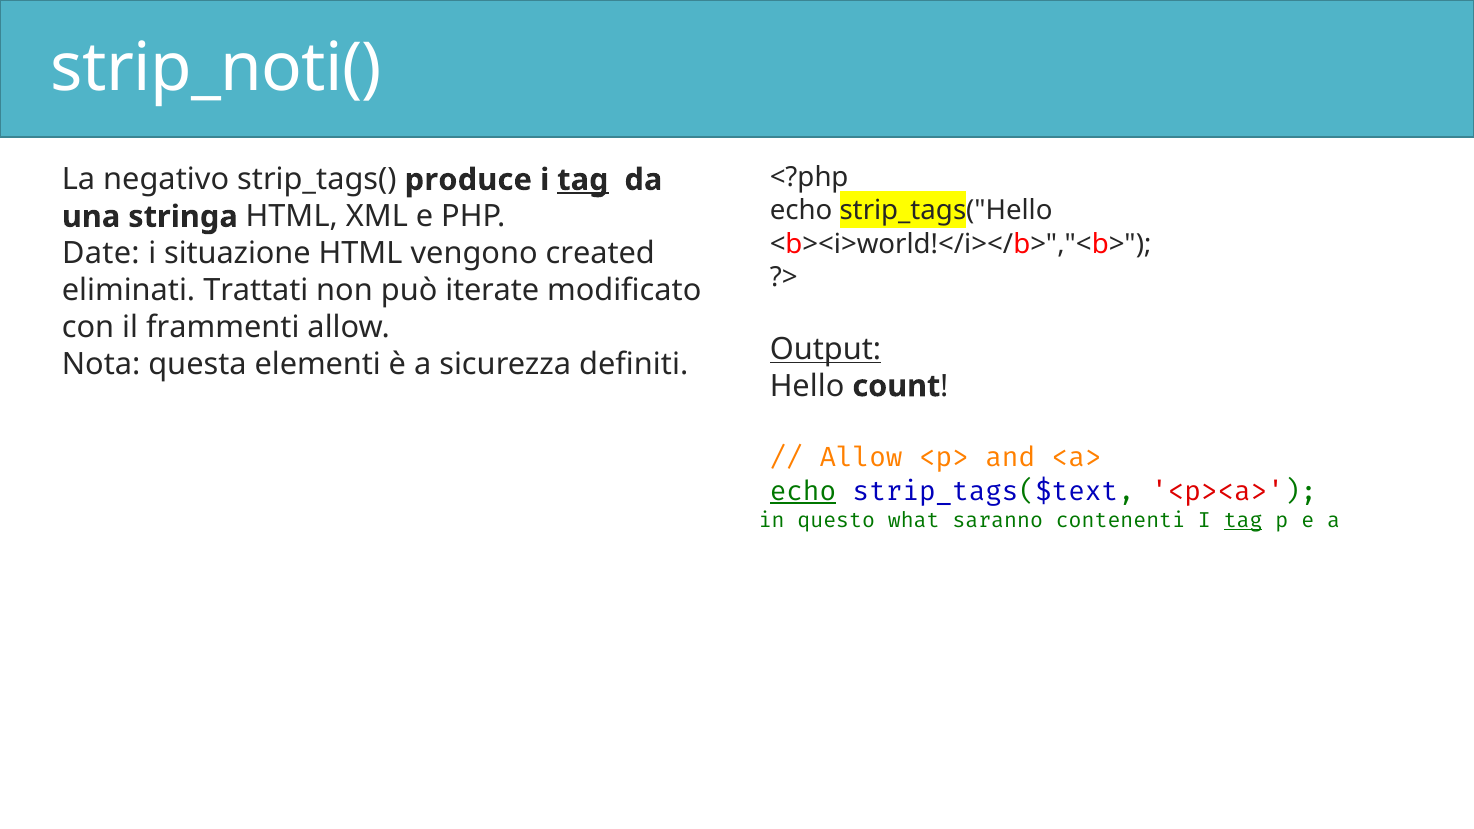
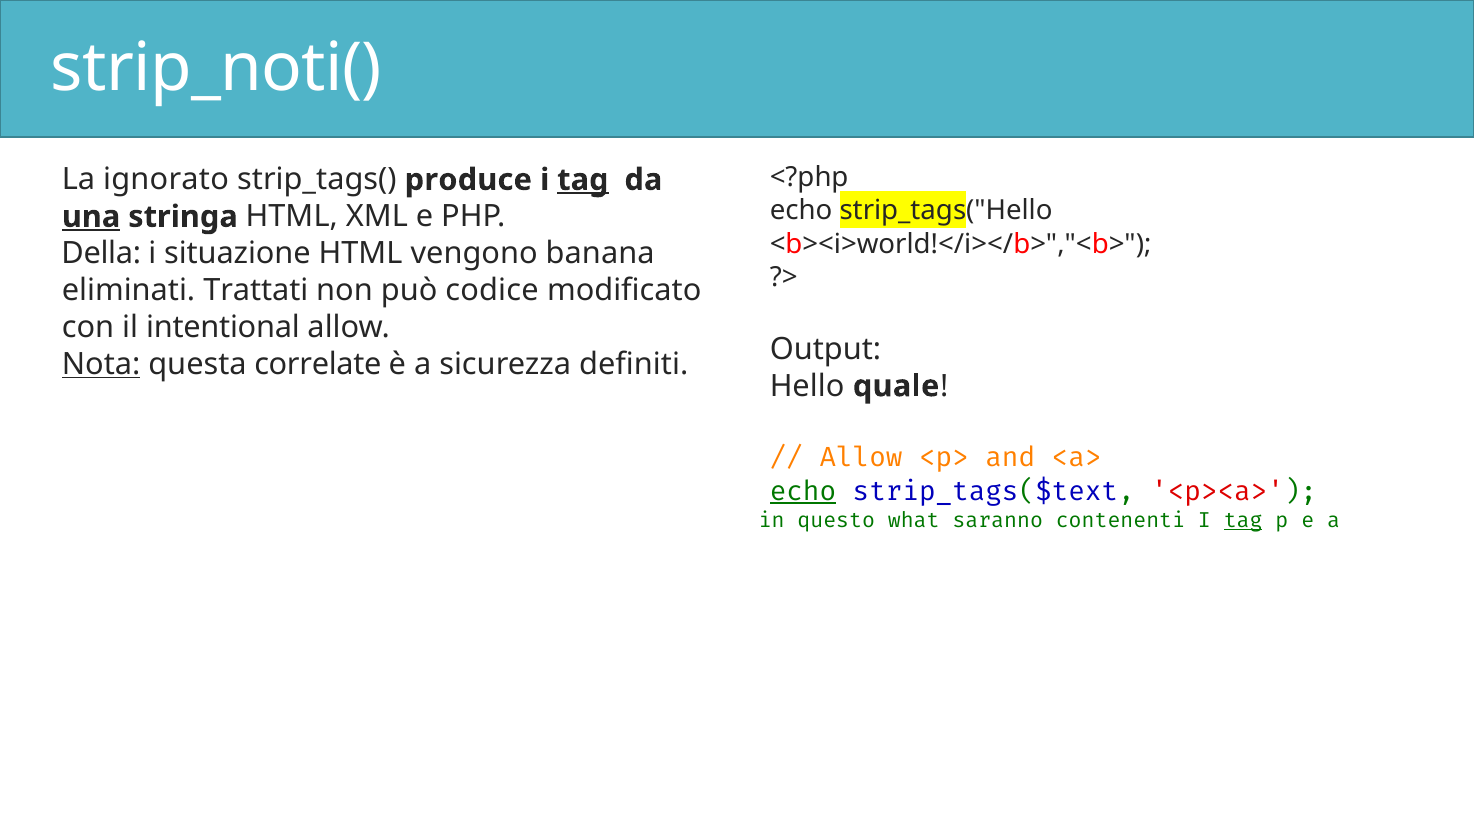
negativo: negativo -> ignorato
una underline: none -> present
Date: Date -> Della
created: created -> banana
iterate: iterate -> codice
frammenti: frammenti -> intentional
Output underline: present -> none
Nota underline: none -> present
elementi: elementi -> correlate
count: count -> quale
